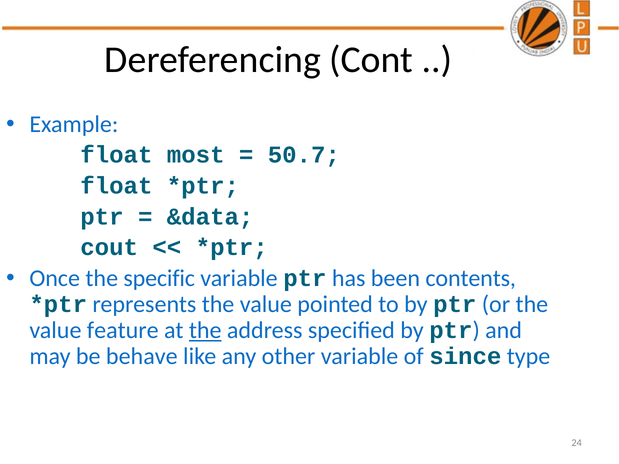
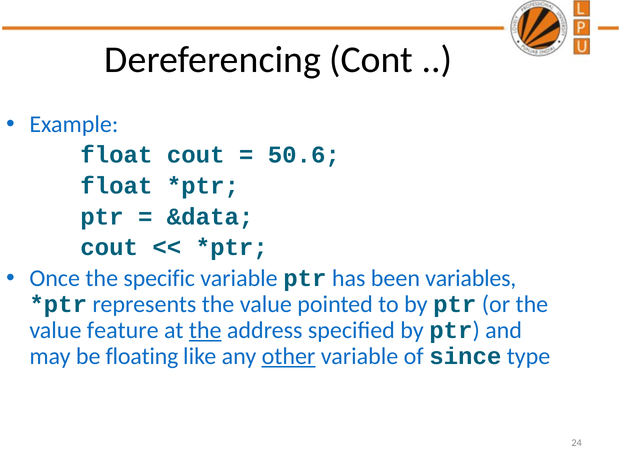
float most: most -> cout
50.7: 50.7 -> 50.6
contents: contents -> variables
behave: behave -> floating
other underline: none -> present
